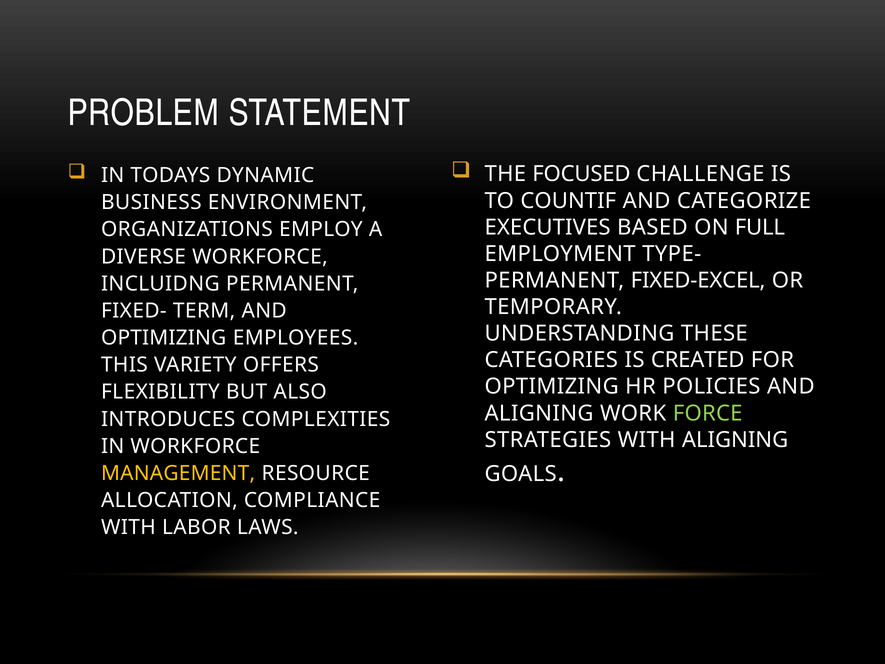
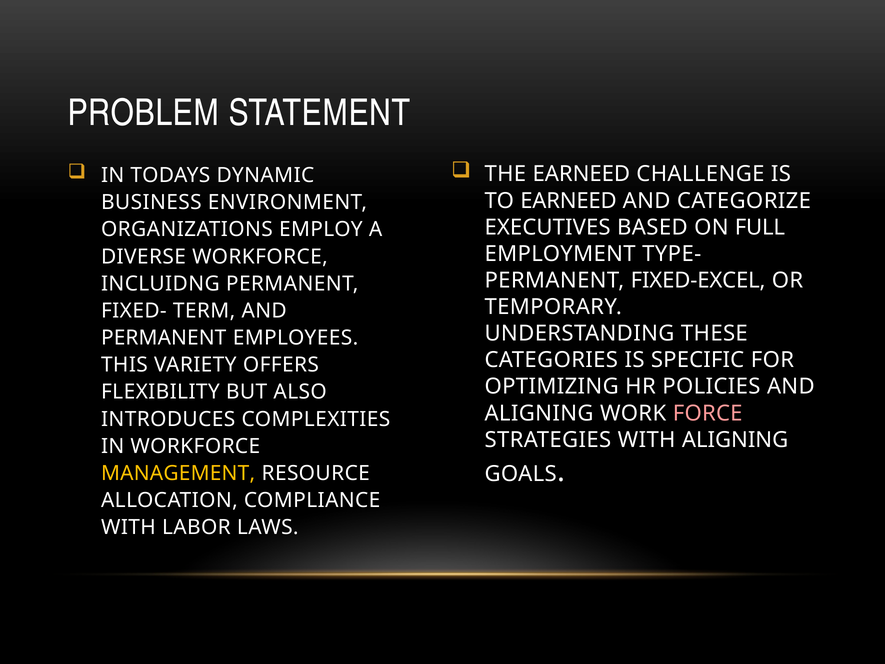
THE FOCUSED: FOCUSED -> EARNEED
TO COUNTIF: COUNTIF -> EARNEED
OPTIMIZING at (164, 338): OPTIMIZING -> PERMANENT
CREATED: CREATED -> SPECIFIC
FORCE colour: light green -> pink
